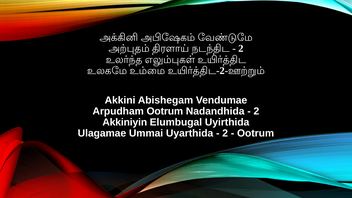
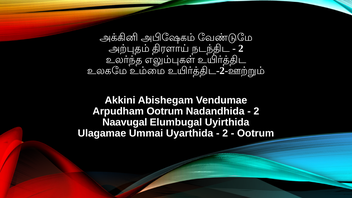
Akkiniyin: Akkiniyin -> Naavugal
